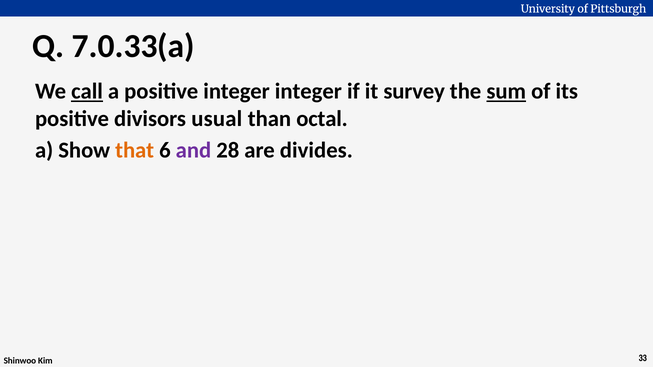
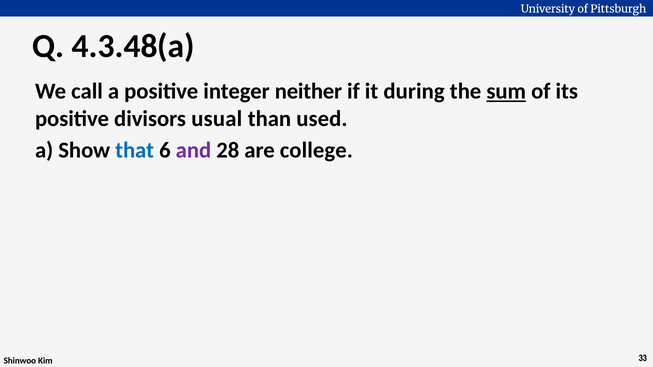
7.0.33(a: 7.0.33(a -> 4.3.48(a
call underline: present -> none
integer integer: integer -> neither
survey: survey -> during
octal: octal -> used
that colour: orange -> blue
divides: divides -> college
